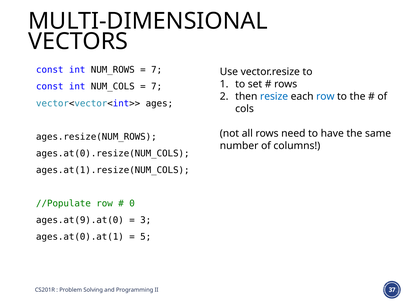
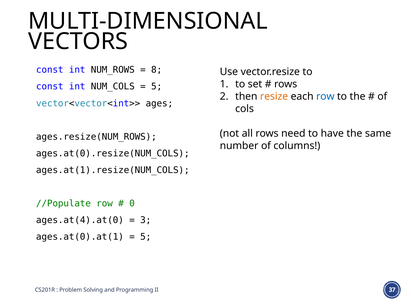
7 at (157, 70): 7 -> 8
7 at (157, 87): 7 -> 5
resize colour: blue -> orange
ages.at(9).at(0: ages.at(9).at(0 -> ages.at(4).at(0
